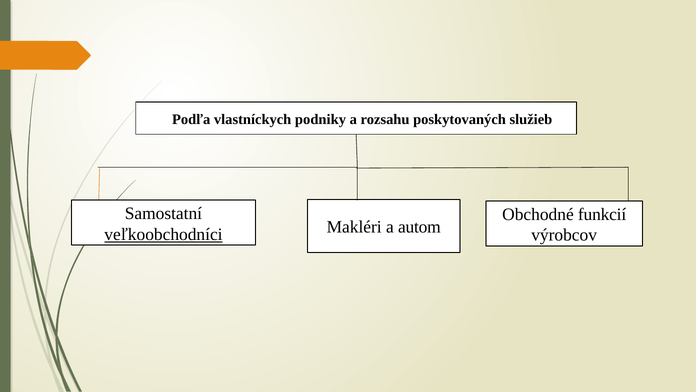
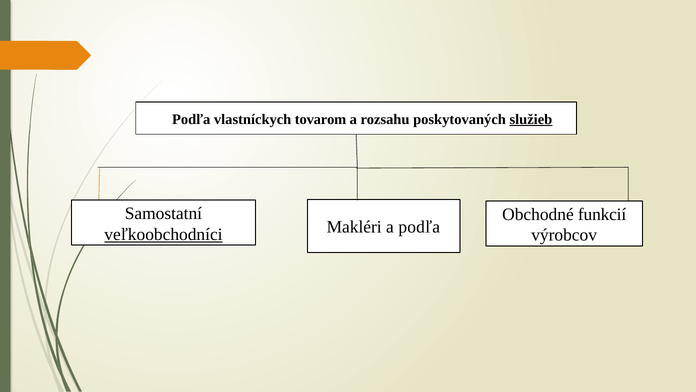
podniky: podniky -> tovarom
služieb underline: none -> present
autom: autom -> podľa
